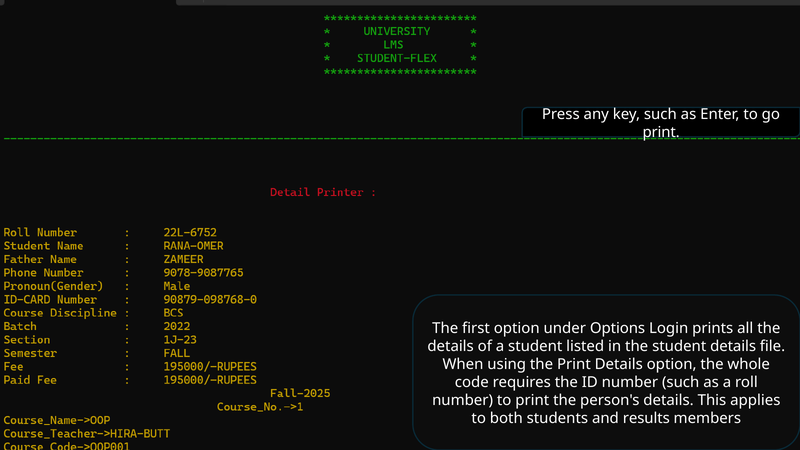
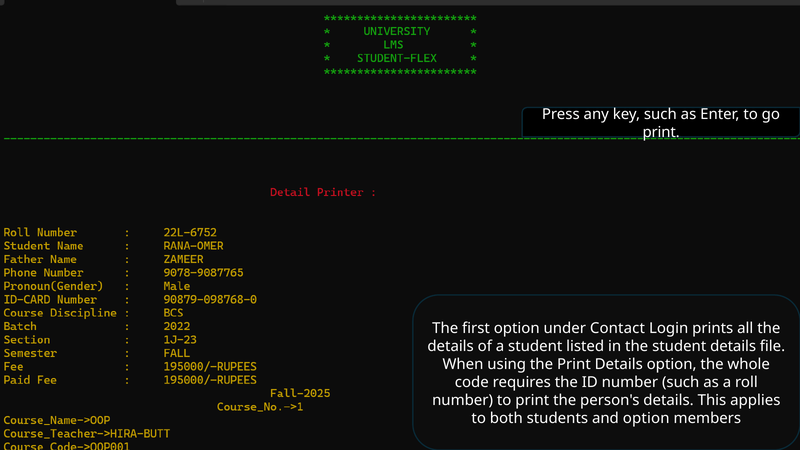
Options: Options -> Contact
and results: results -> option
